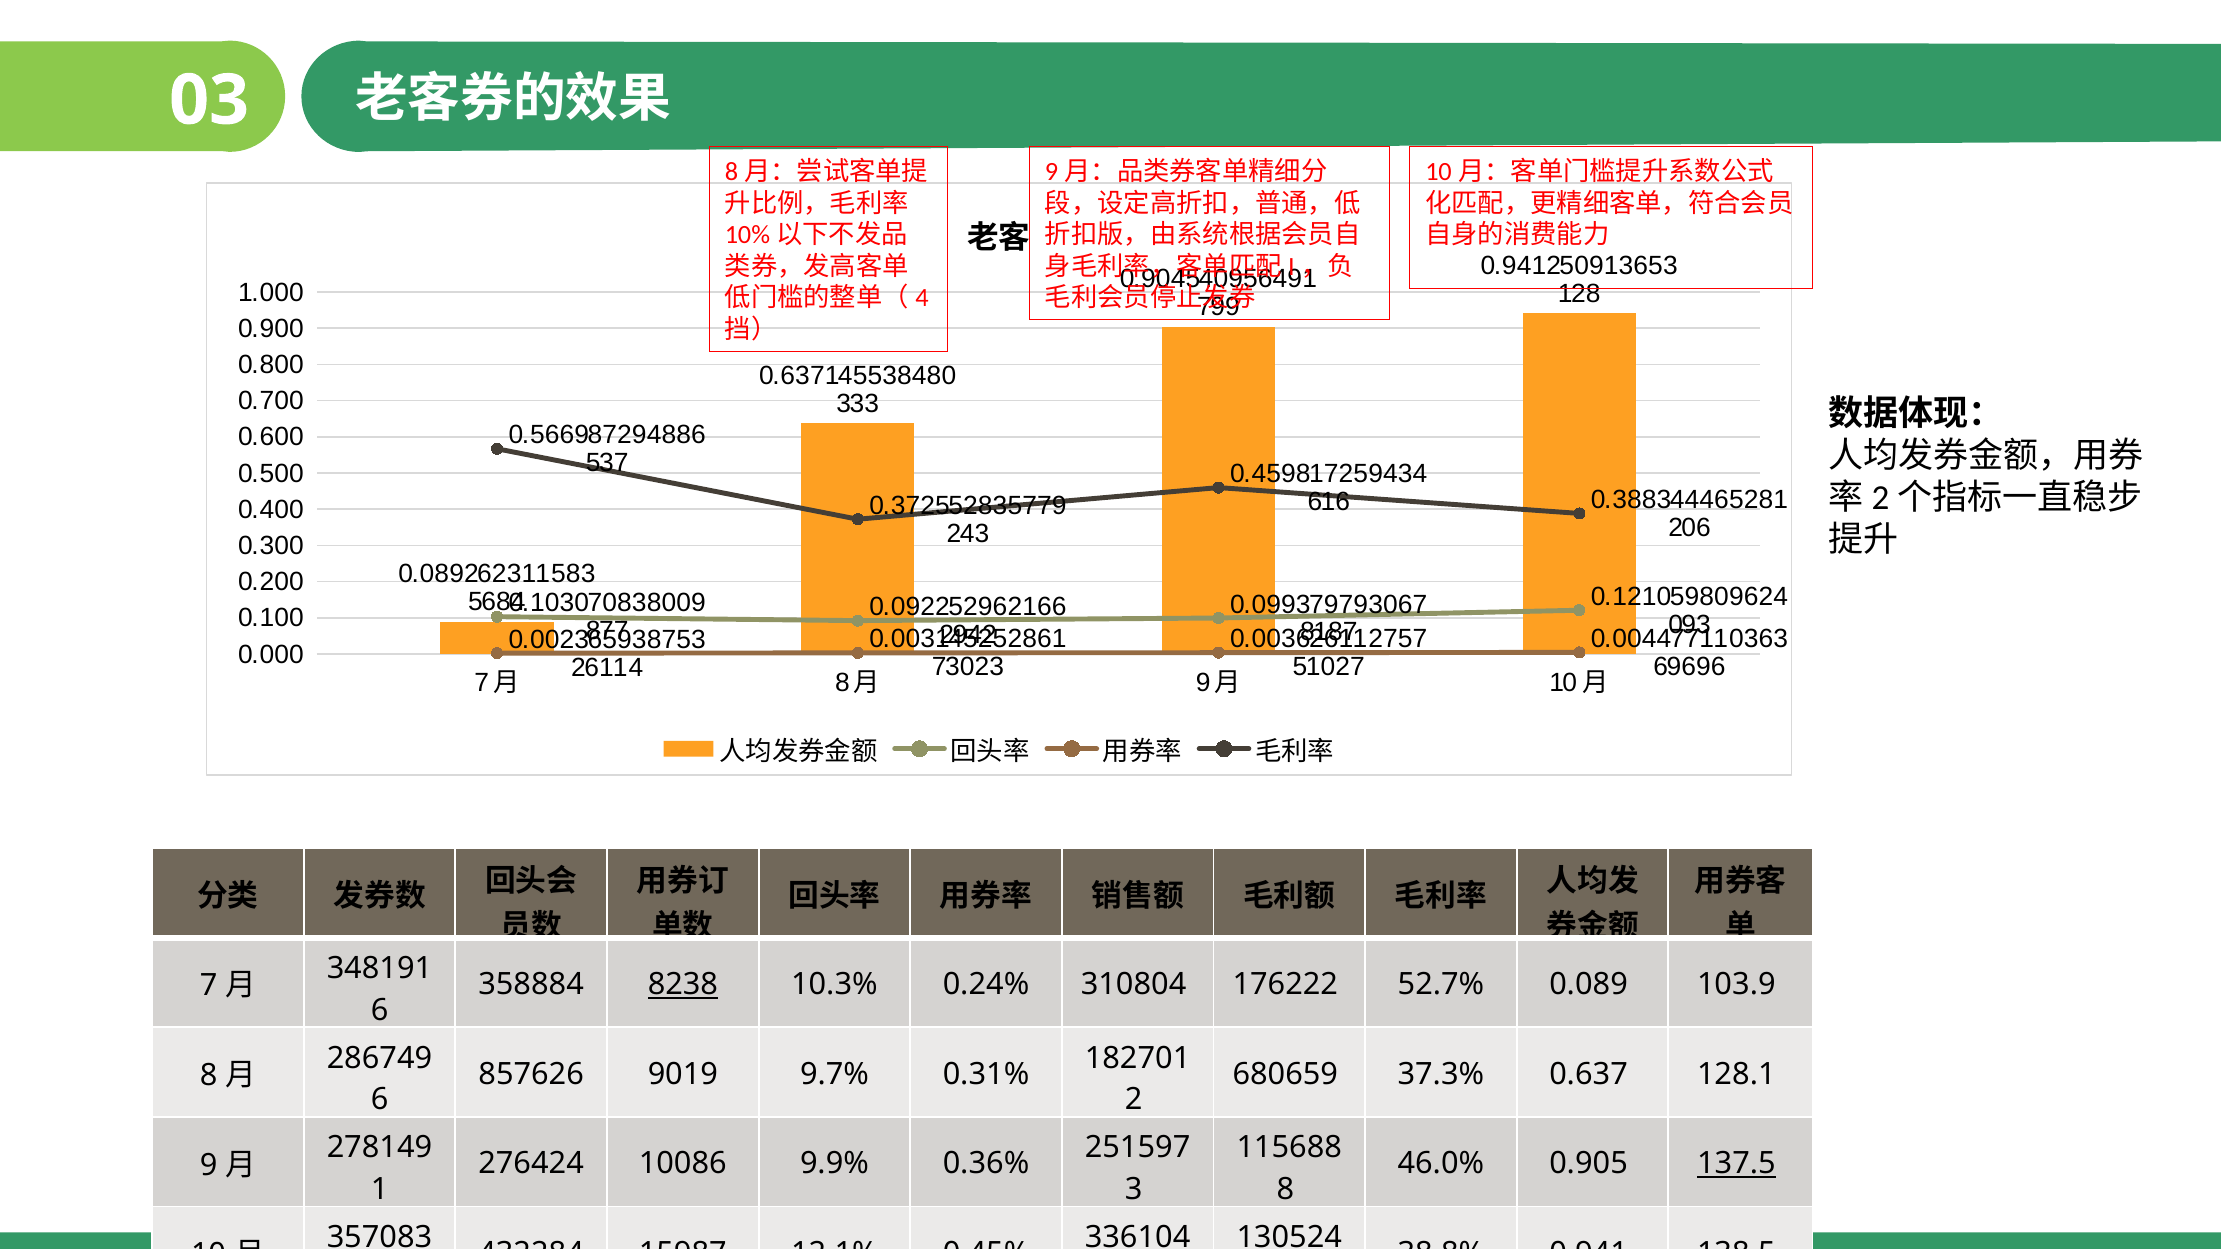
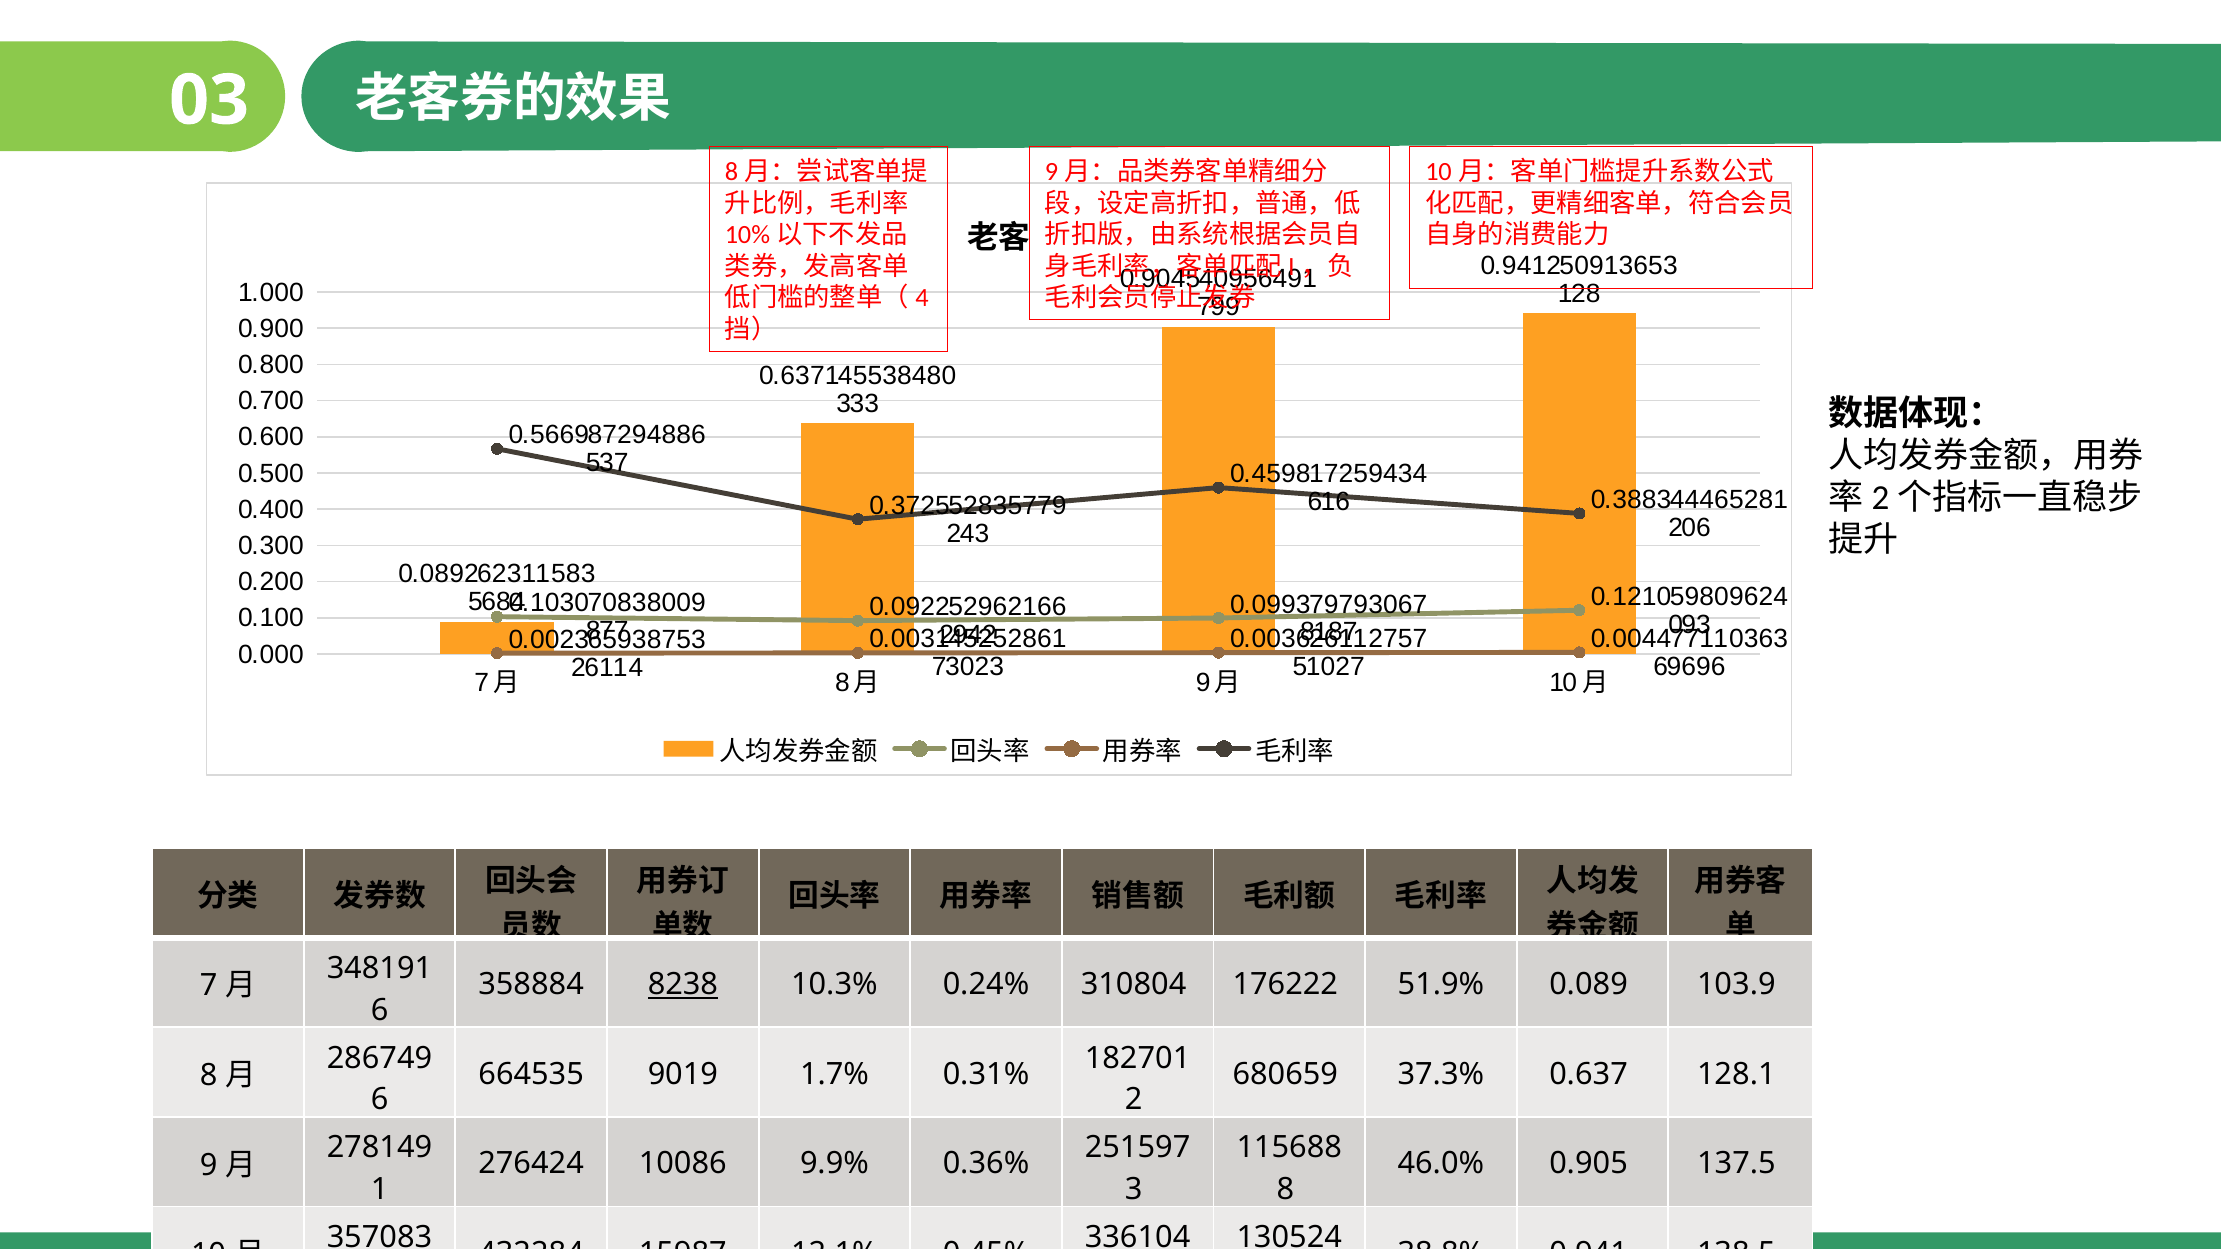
52.7%: 52.7% -> 51.9%
857626: 857626 -> 664535
9.7%: 9.7% -> 1.7%
137.5 underline: present -> none
